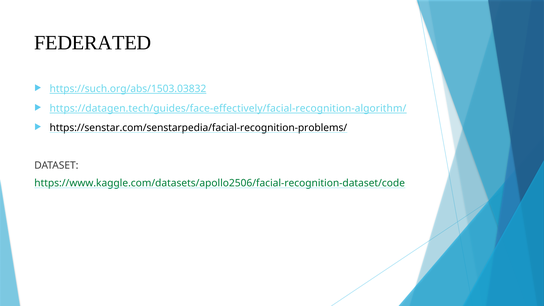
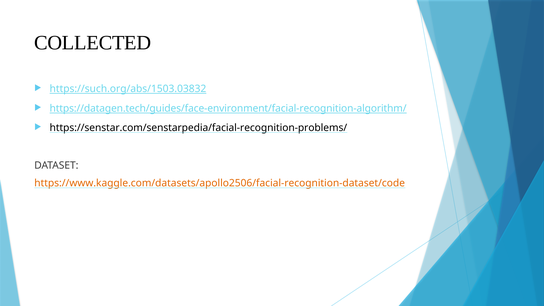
FEDERATED: FEDERATED -> COLLECTED
https://datagen.tech/guides/face-effectively/facial-recognition-algorithm/: https://datagen.tech/guides/face-effectively/facial-recognition-algorithm/ -> https://datagen.tech/guides/face-environment/facial-recognition-algorithm/
https://www.kaggle.com/datasets/apollo2506/facial-recognition-dataset/code colour: green -> orange
